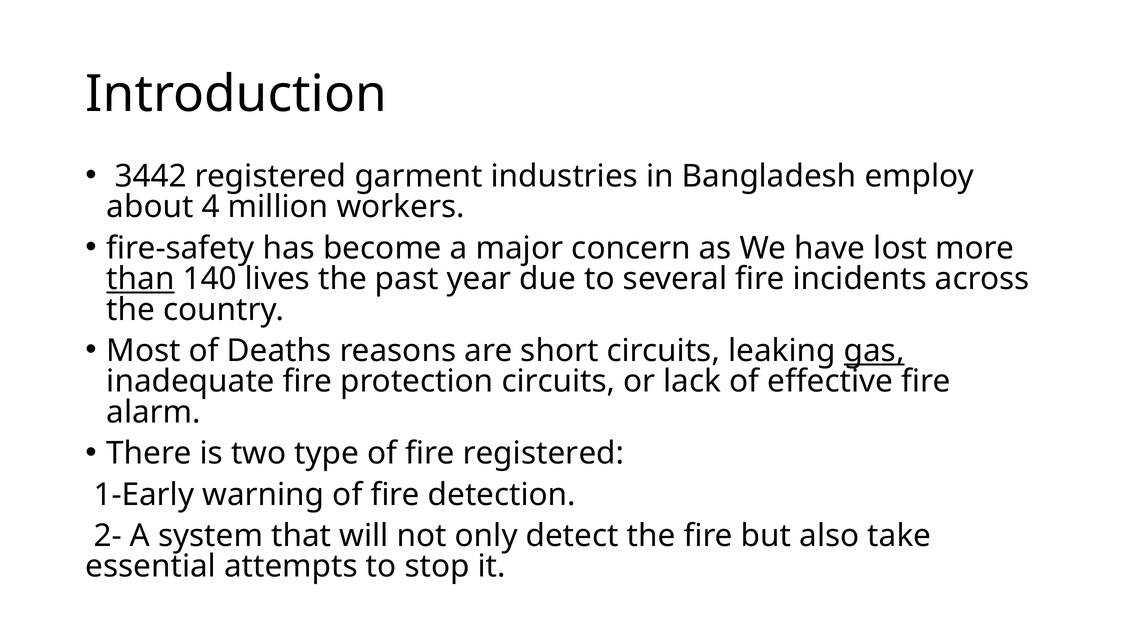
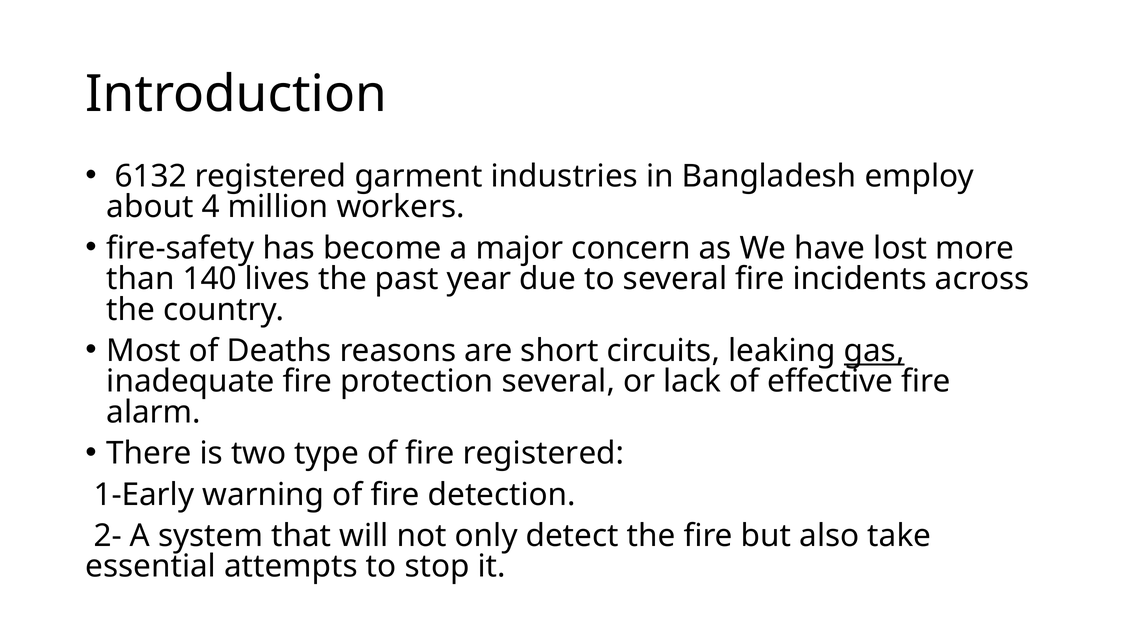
3442: 3442 -> 6132
than underline: present -> none
protection circuits: circuits -> several
